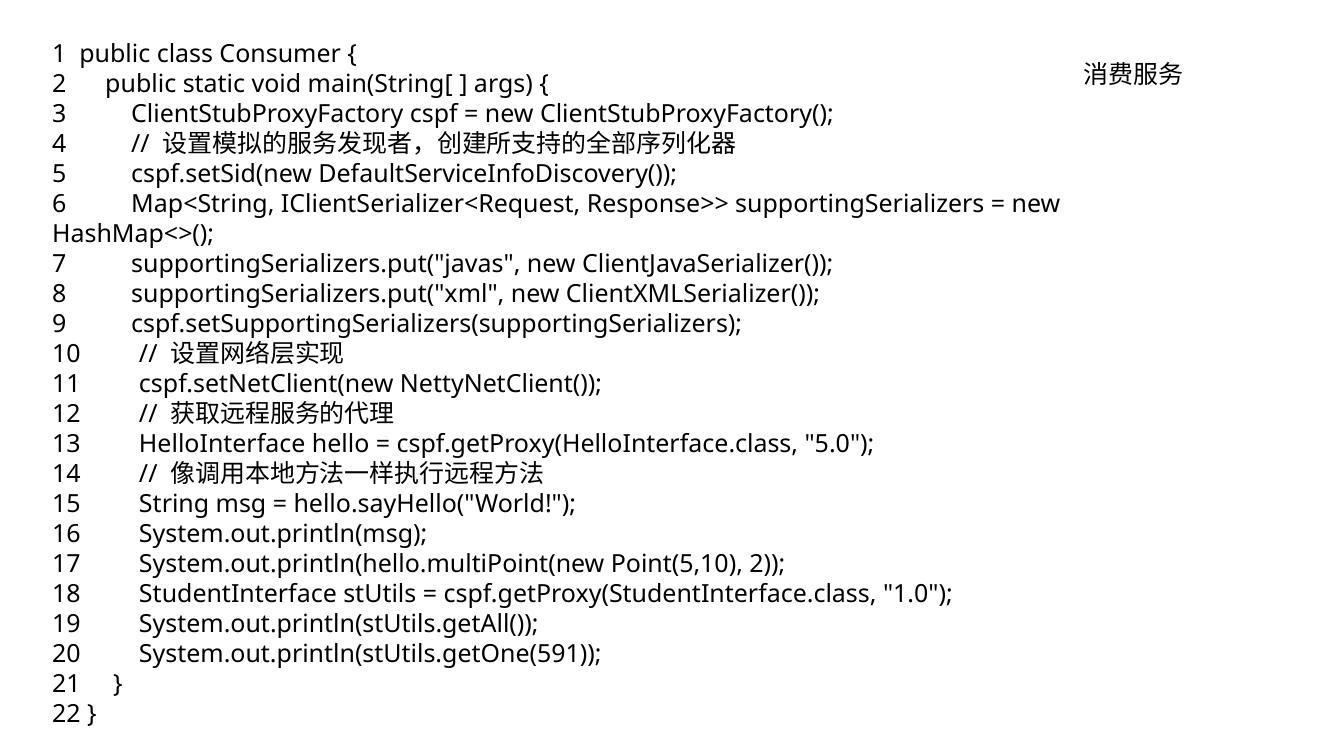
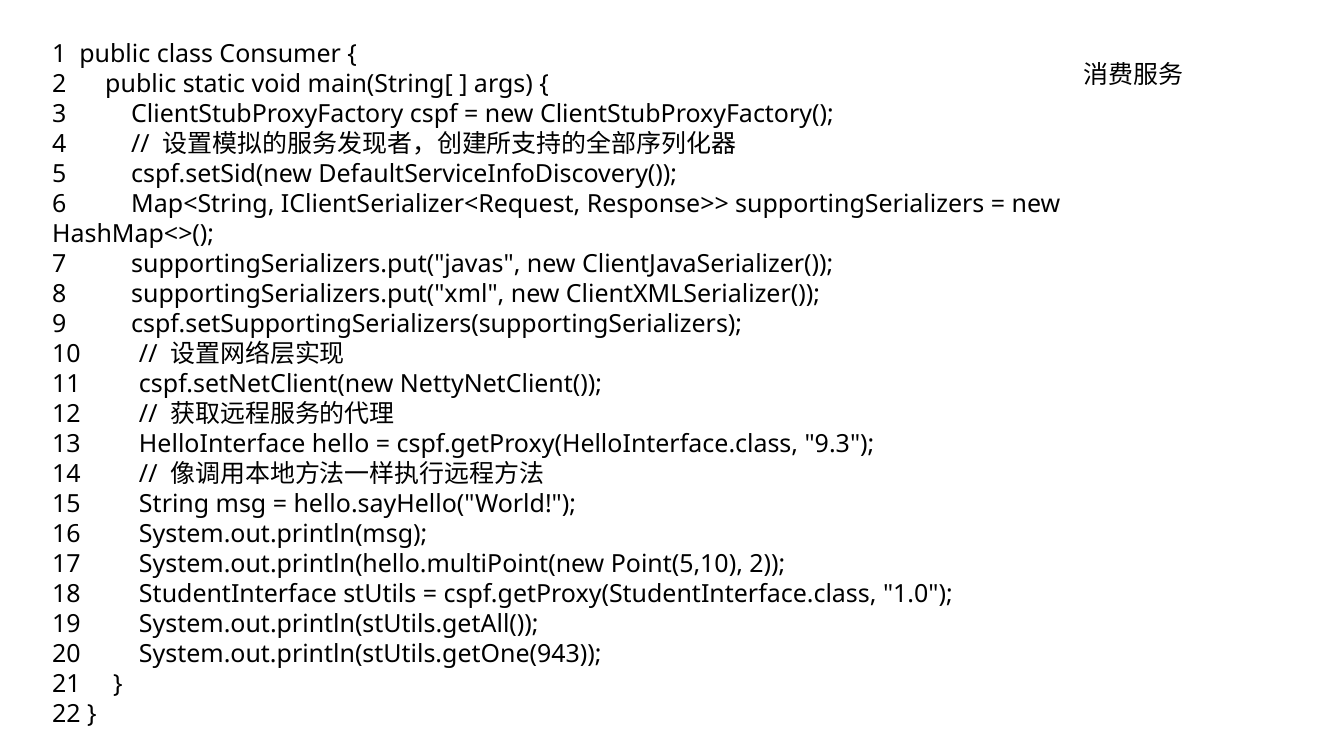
5.0: 5.0 -> 9.3
System.out.println(stUtils.getOne(591: System.out.println(stUtils.getOne(591 -> System.out.println(stUtils.getOne(943
